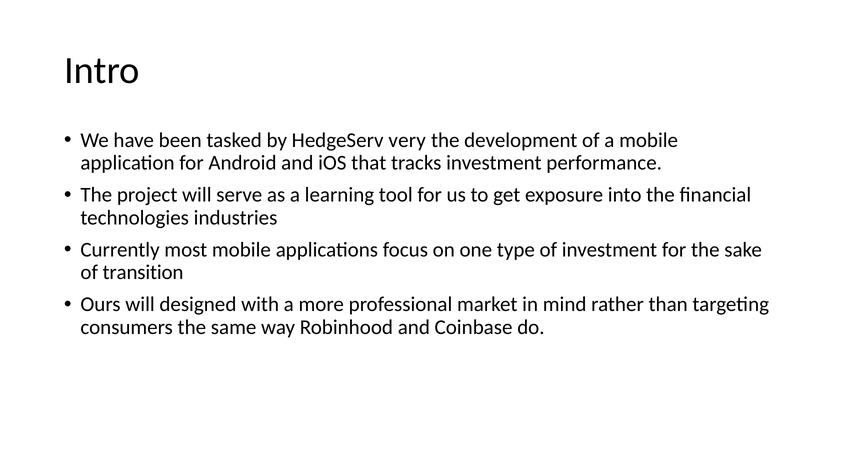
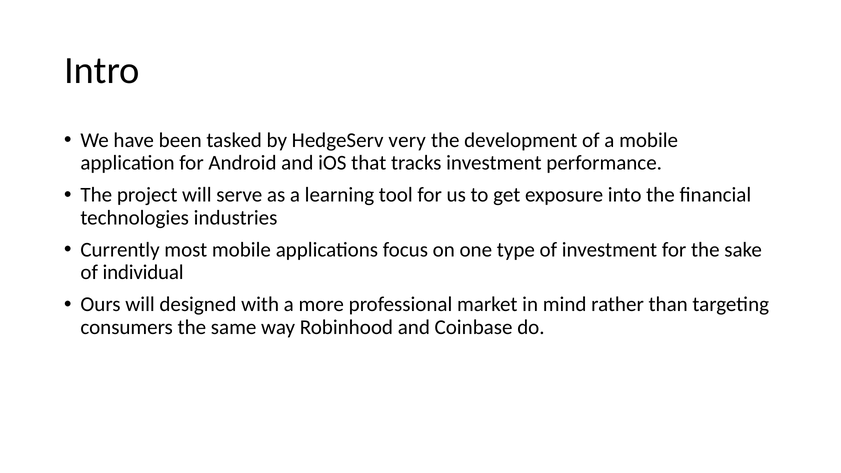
transition: transition -> individual
